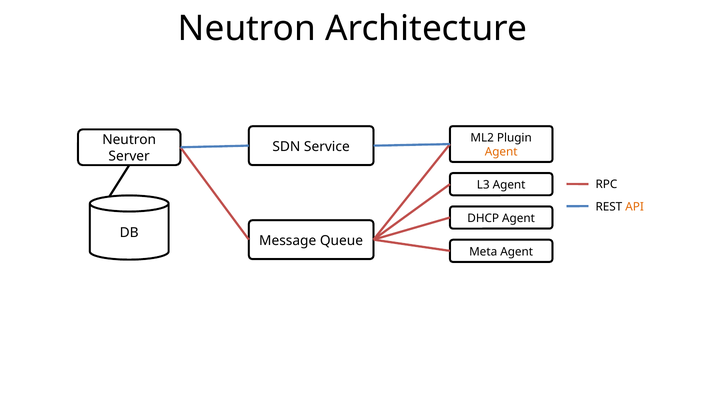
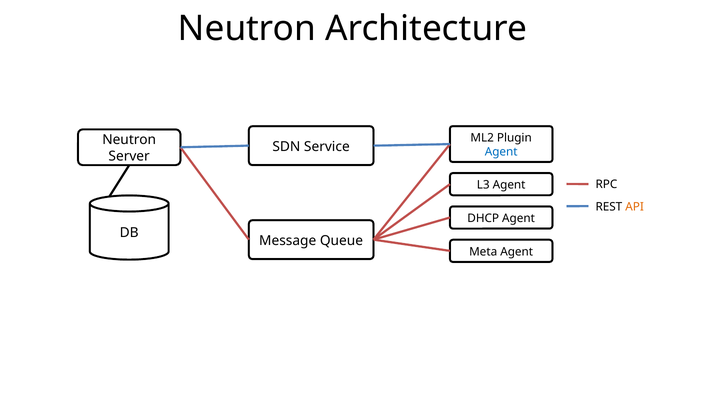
Agent at (501, 152) colour: orange -> blue
